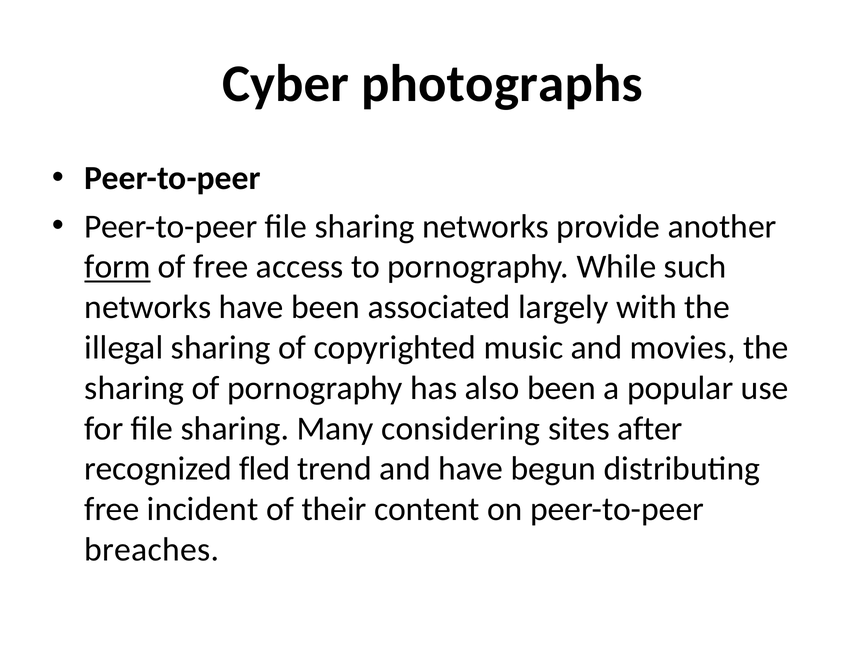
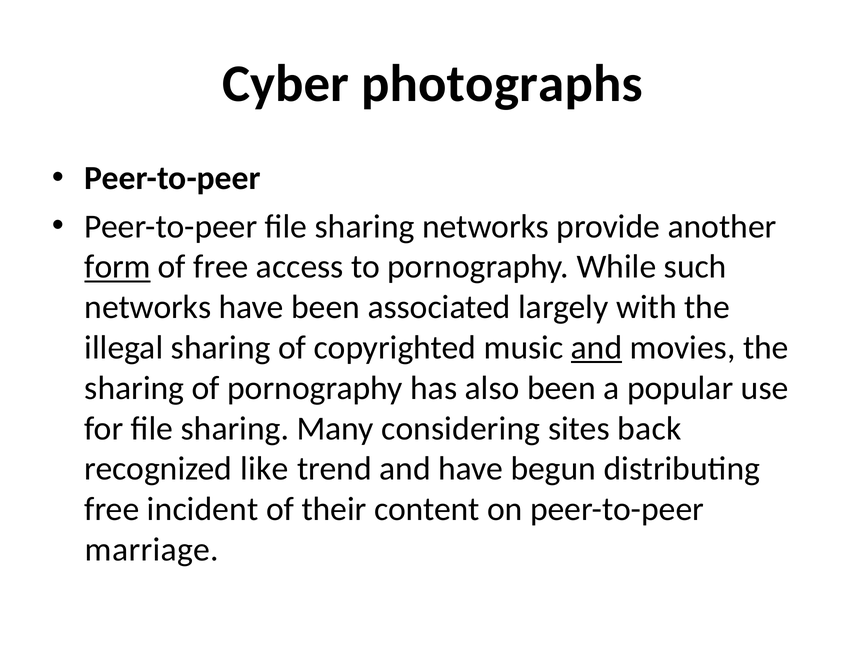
and at (597, 348) underline: none -> present
after: after -> back
fled: fled -> like
breaches: breaches -> marriage
